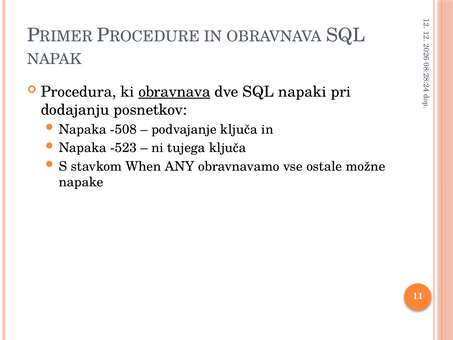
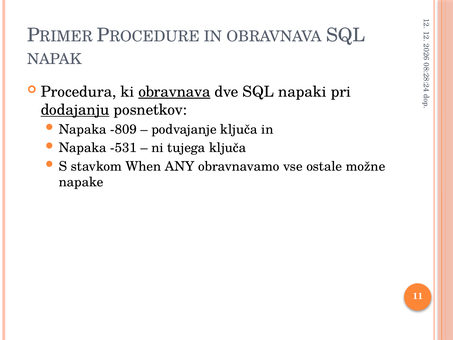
dodajanju underline: none -> present
-508: -508 -> -809
-523: -523 -> -531
